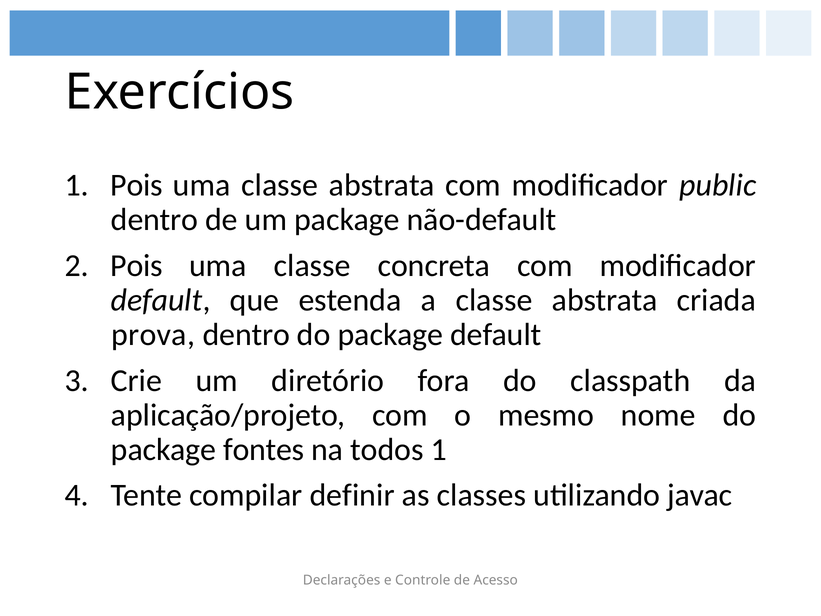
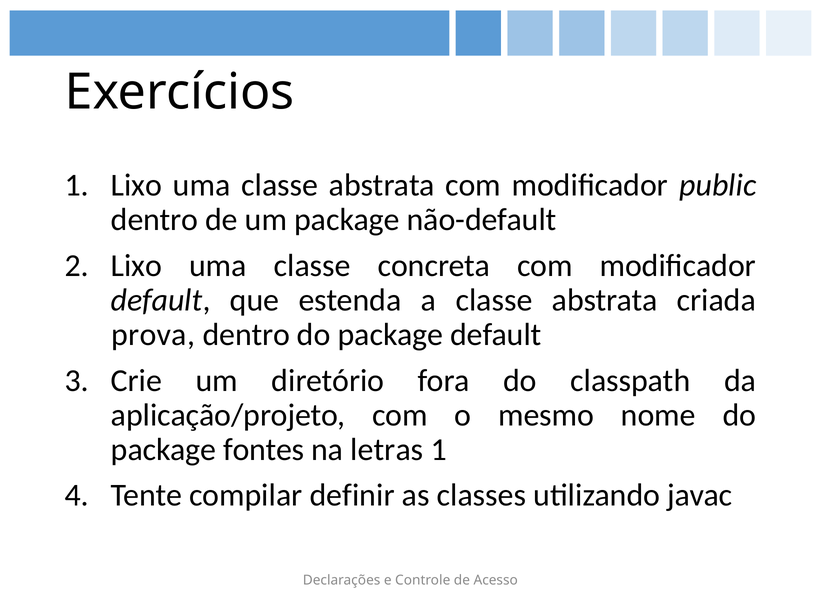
1 Pois: Pois -> Lixo
Pois at (137, 265): Pois -> Lixo
todos: todos -> letras
